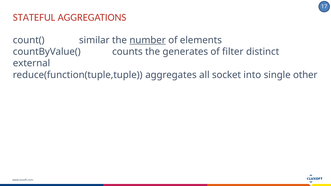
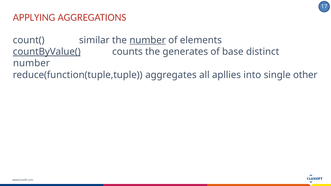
STATEFUL: STATEFUL -> APPLYING
countByValue( underline: none -> present
filter: filter -> base
external at (32, 63): external -> number
socket: socket -> apllies
